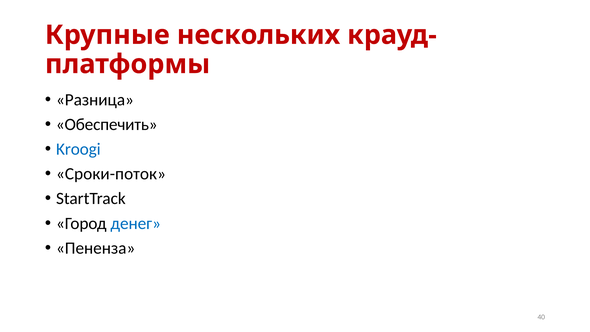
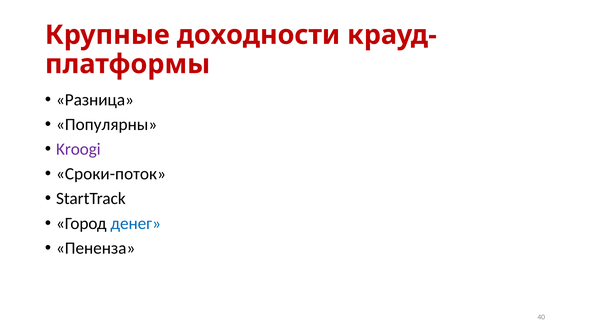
нескольких: нескольких -> доходности
Обеспечить: Обеспечить -> Популярны
Kroogi colour: blue -> purple
